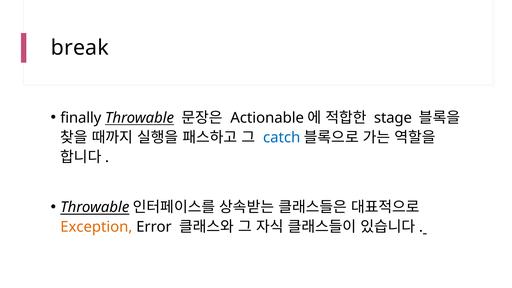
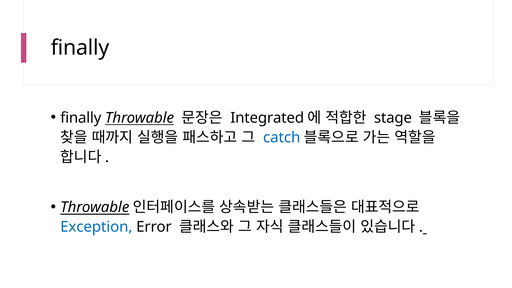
break at (80, 48): break -> finally
Actionable: Actionable -> Integrated
Exception colour: orange -> blue
